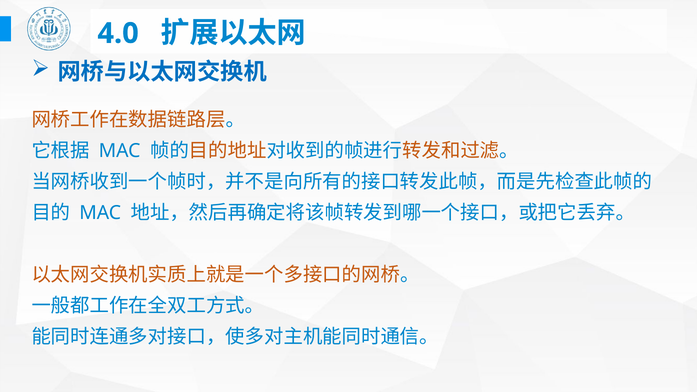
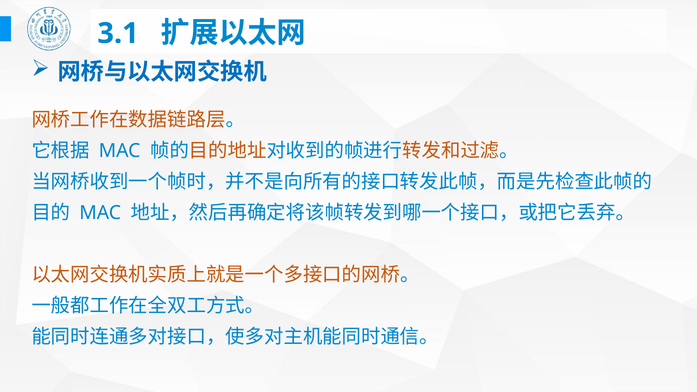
4.0: 4.0 -> 3.1
